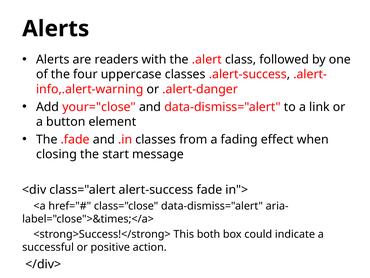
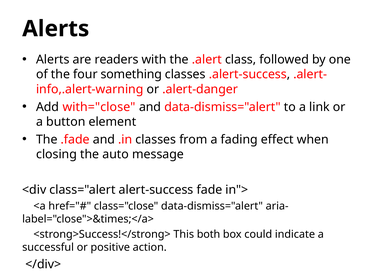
uppercase: uppercase -> something
your="close: your="close -> with="close
start: start -> auto
